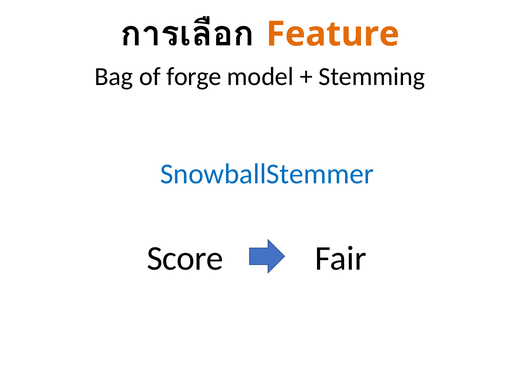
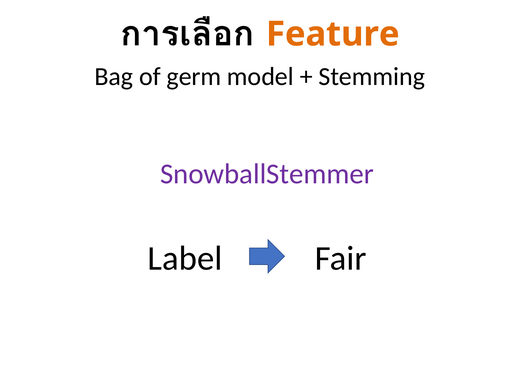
forge: forge -> germ
SnowballStemmer colour: blue -> purple
Score: Score -> Label
